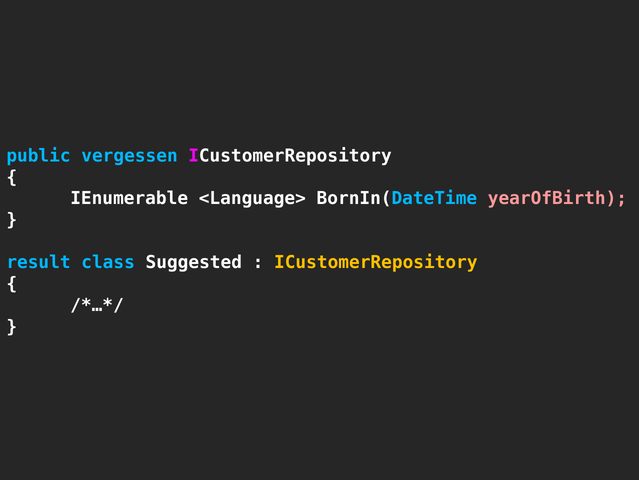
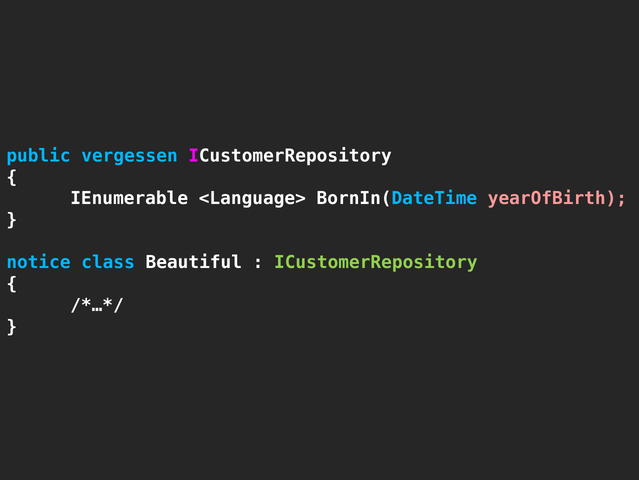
result: result -> notice
Suggested: Suggested -> Beautiful
ICustomerRepository at (376, 262) colour: yellow -> light green
